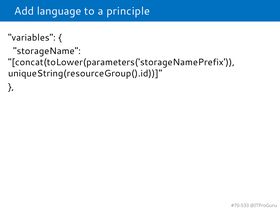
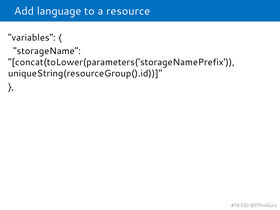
principle: principle -> resource
